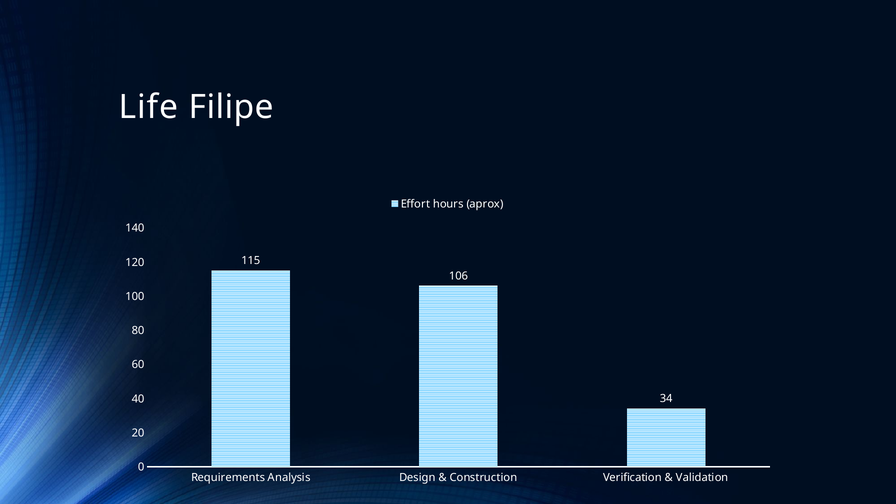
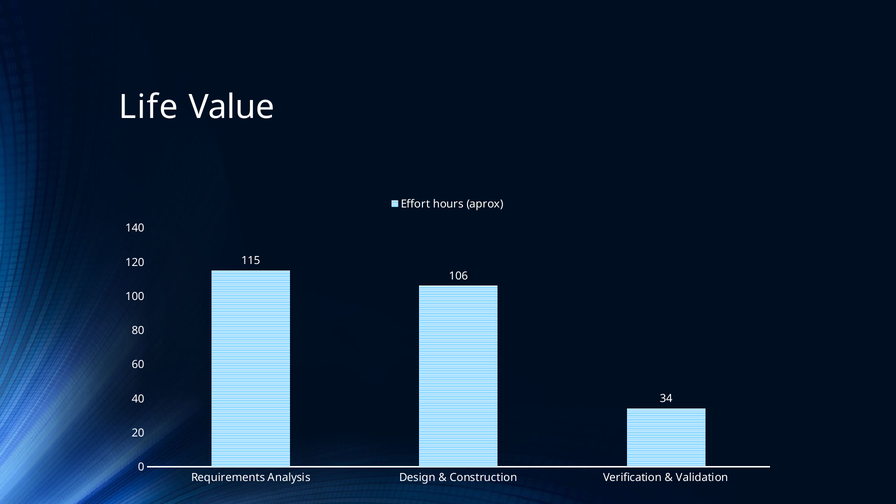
Filipe: Filipe -> Value
